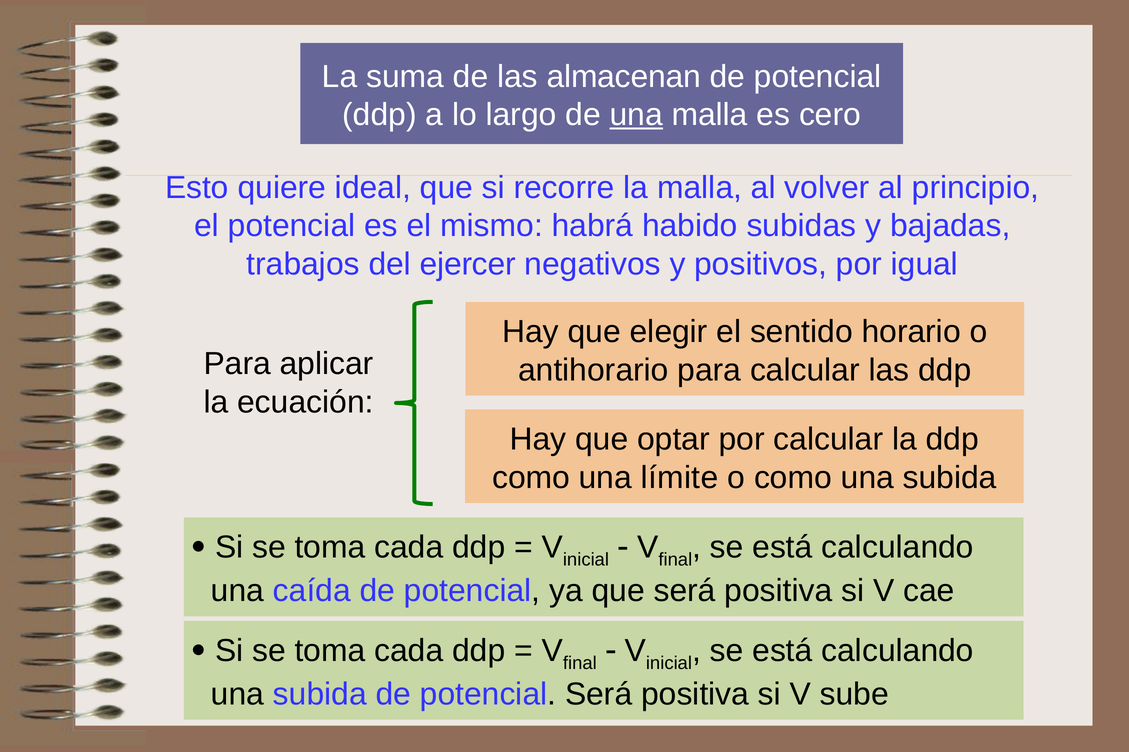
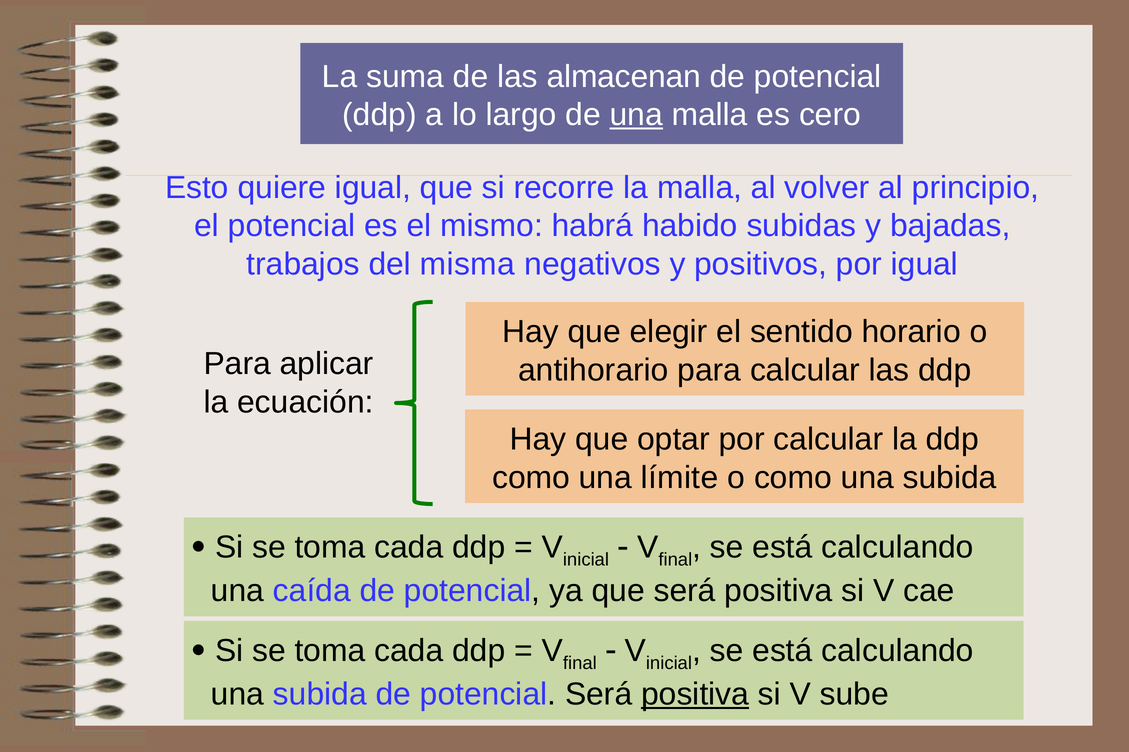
quiere ideal: ideal -> igual
ejercer: ejercer -> misma
positiva at (695, 695) underline: none -> present
